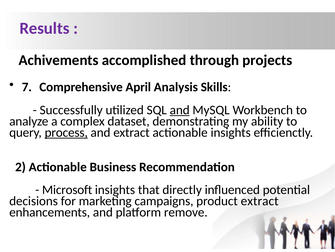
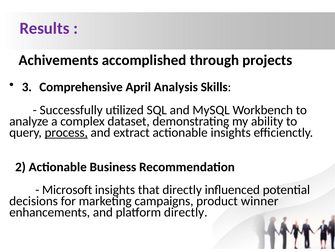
7: 7 -> 3
and at (180, 110) underline: present -> none
product extract: extract -> winner
platform remove: remove -> directly
